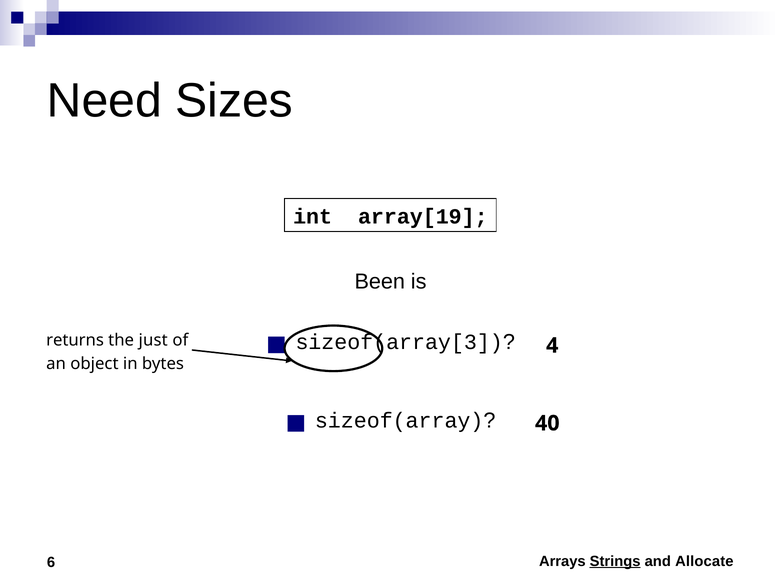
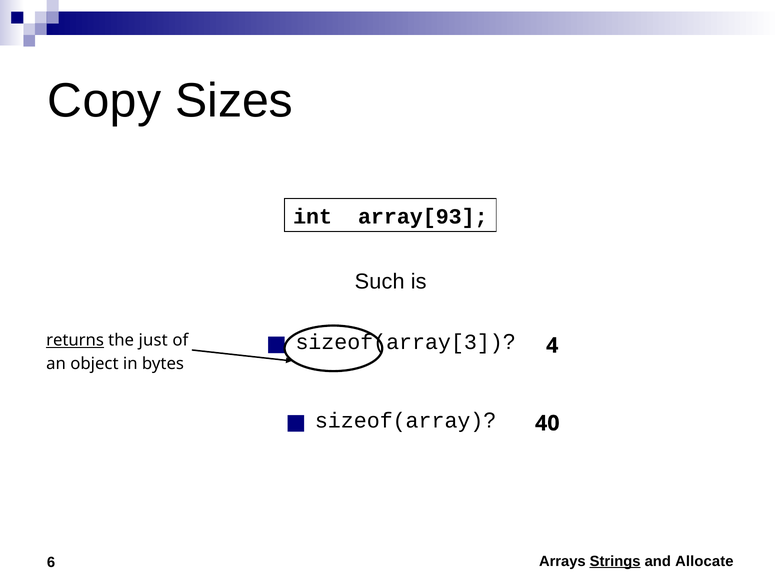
Need: Need -> Copy
array[19: array[19 -> array[93
Been: Been -> Such
returns underline: none -> present
